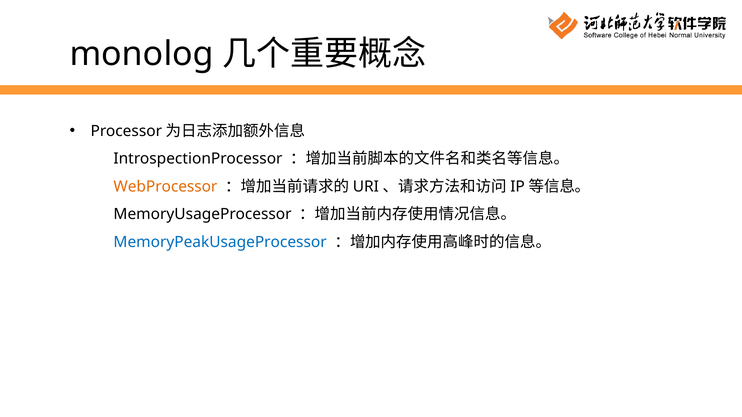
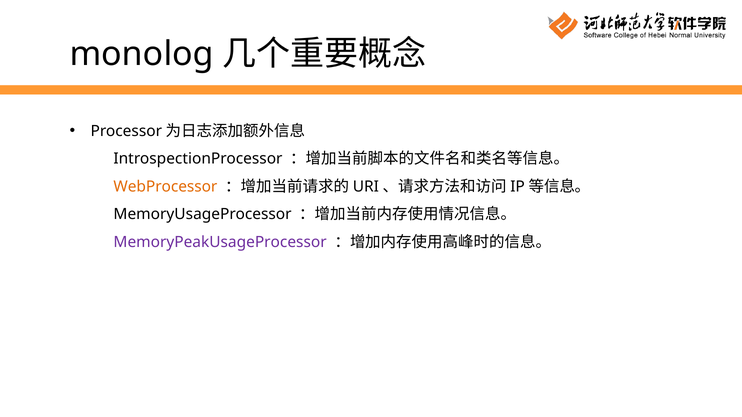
MemoryPeakUsageProcessor colour: blue -> purple
